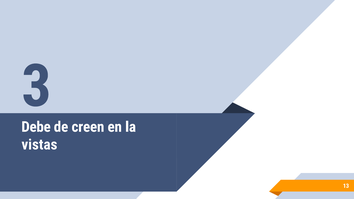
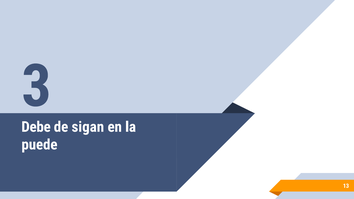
creen: creen -> sigan
vistas: vistas -> puede
